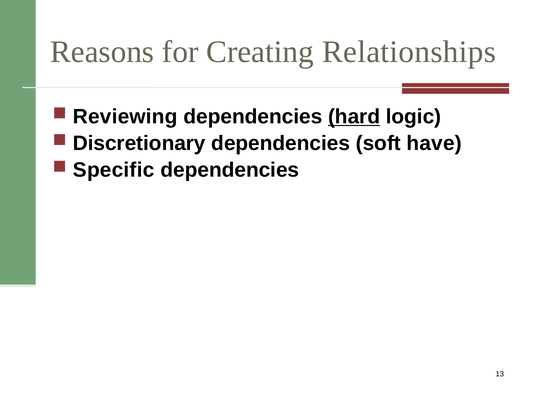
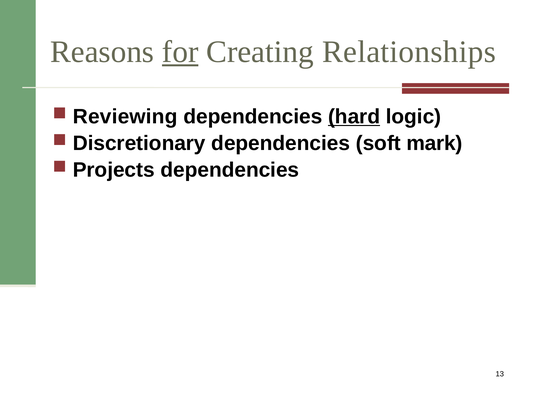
for underline: none -> present
have: have -> mark
Specific: Specific -> Projects
